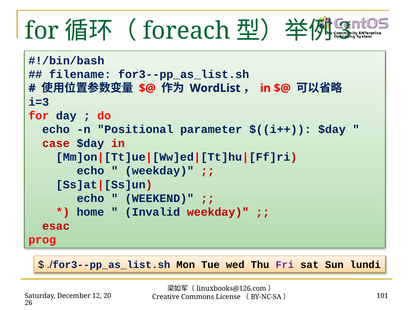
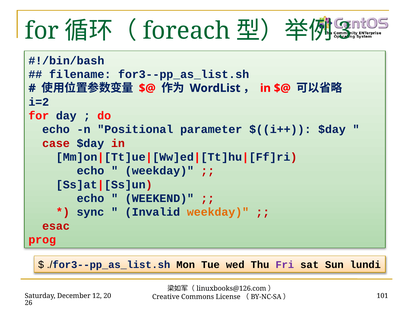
i=3: i=3 -> i=2
home: home -> sync
weekday at (218, 212) colour: red -> orange
